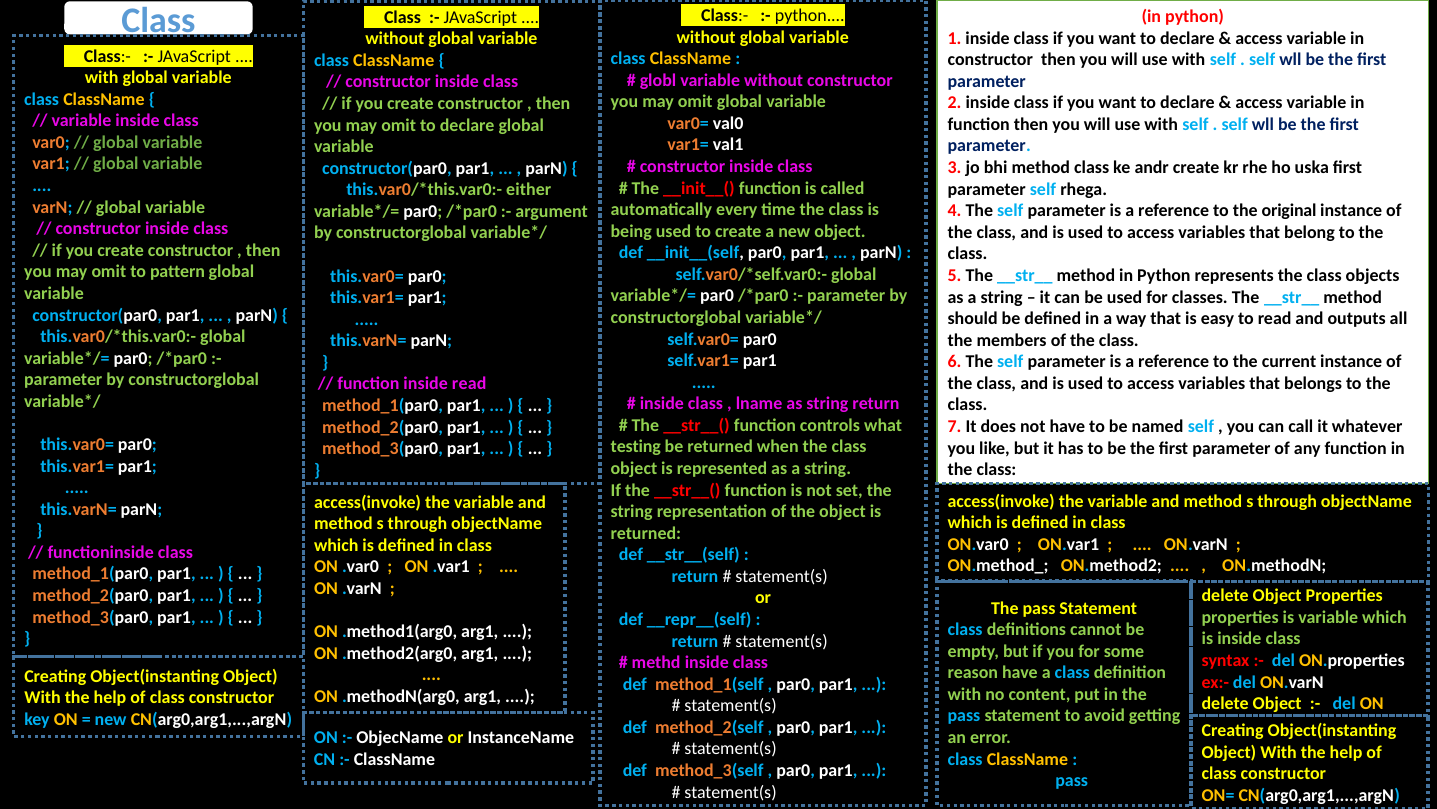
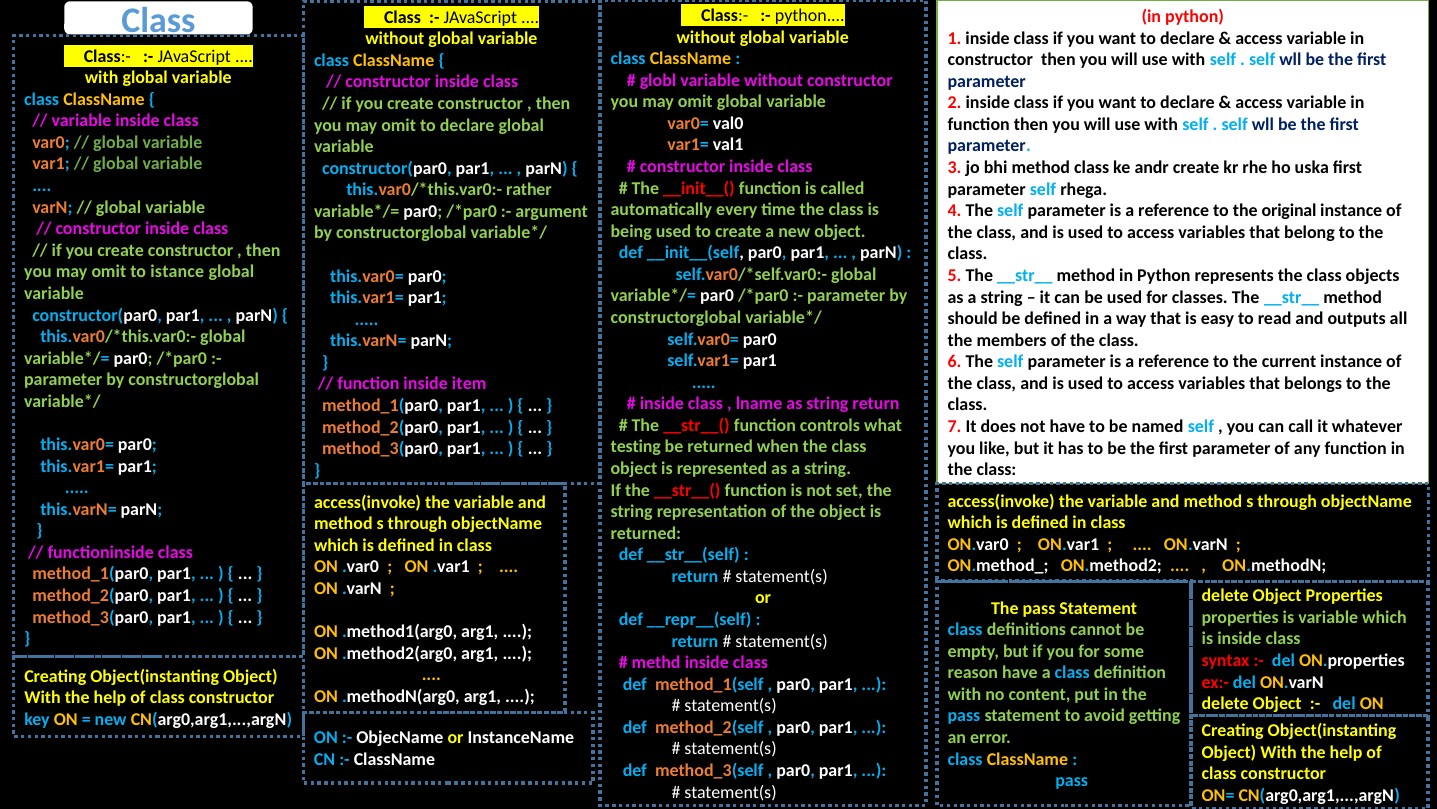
either: either -> rather
pattern: pattern -> istance
inside read: read -> item
